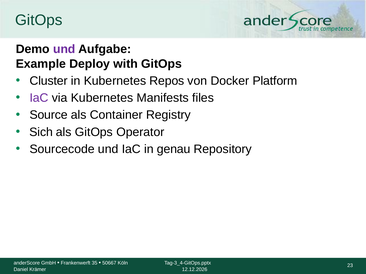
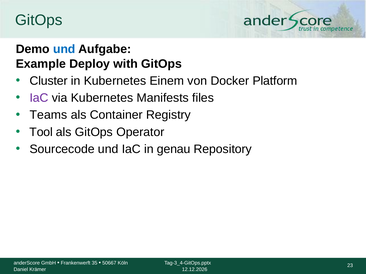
und at (64, 49) colour: purple -> blue
Repos: Repos -> Einem
Source: Source -> Teams
Sich: Sich -> Tool
